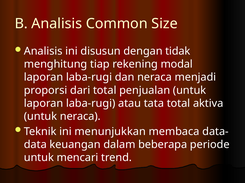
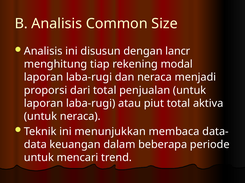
tidak: tidak -> lancr
tata: tata -> piut
